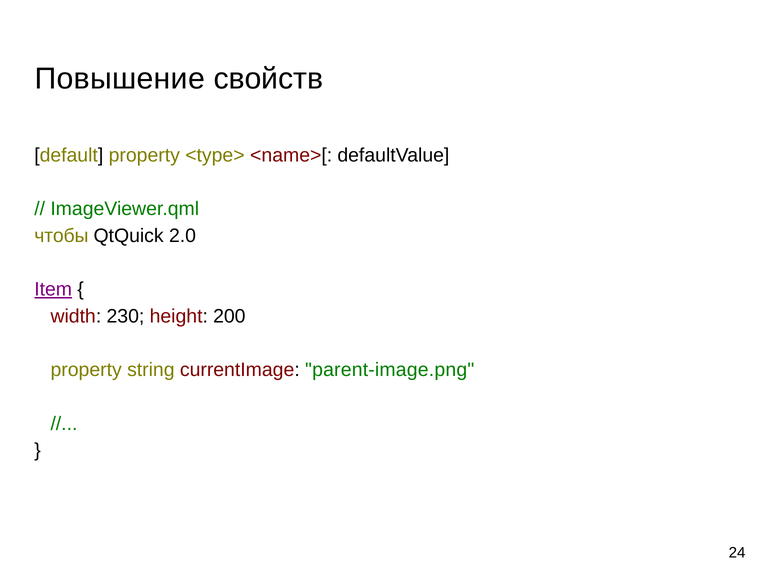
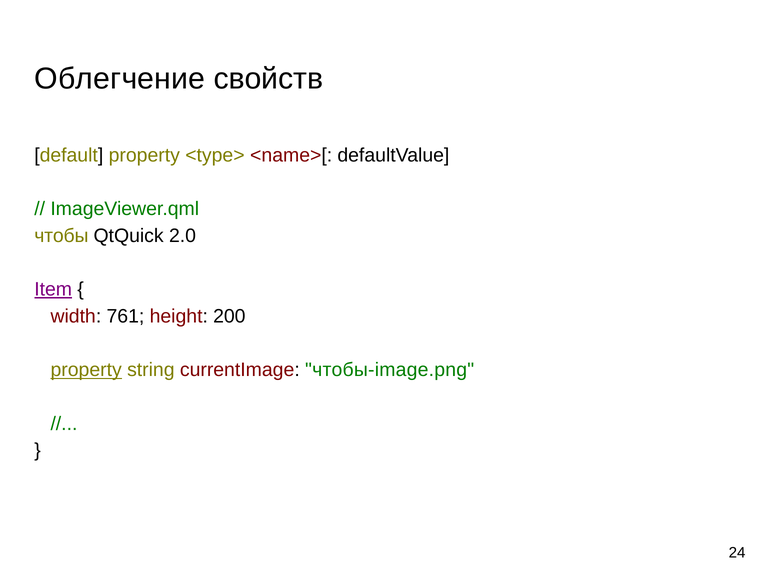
Повышение: Повышение -> Облегчение
230: 230 -> 761
property at (86, 370) underline: none -> present
parent-image.png: parent-image.png -> чтобы-image.png
